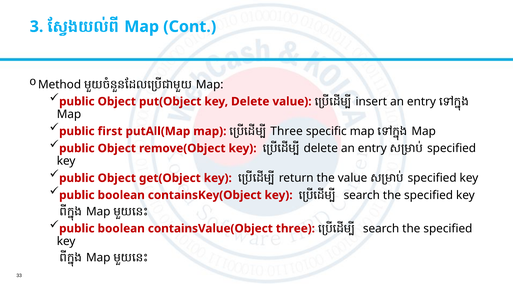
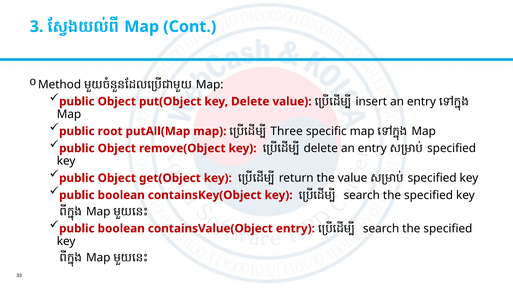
first: first -> root
containsValue(Object three: three -> entry
